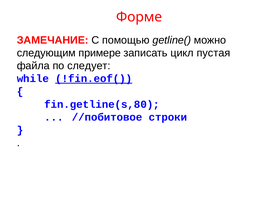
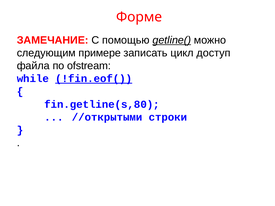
getline( underline: none -> present
пустая: пустая -> доступ
следует: следует -> ofstream
//побитовое: //побитовое -> //открытыми
